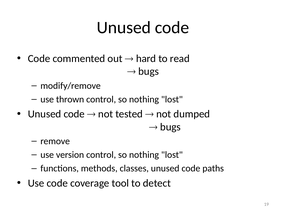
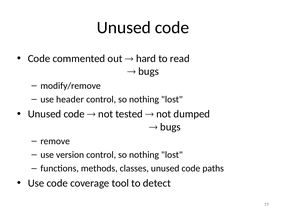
thrown: thrown -> header
